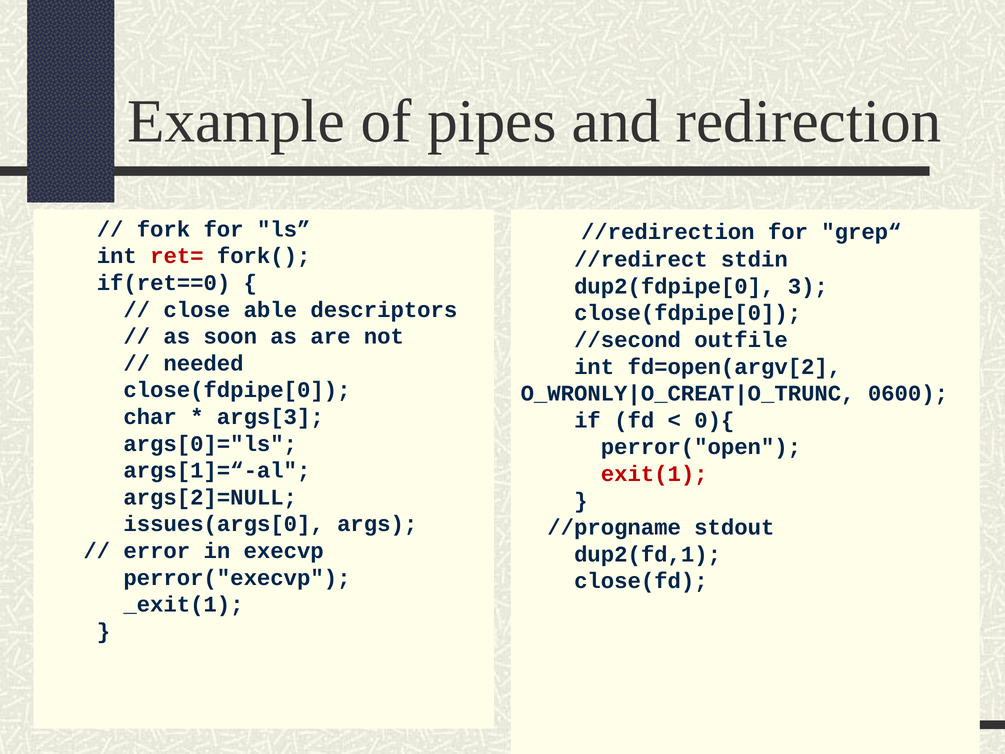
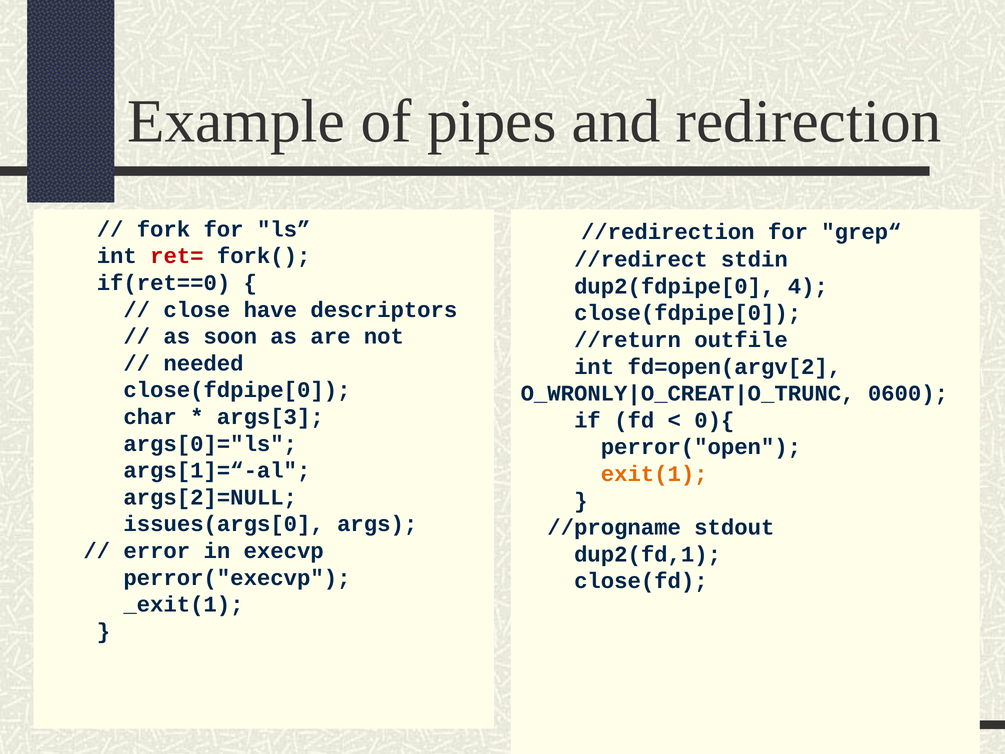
3: 3 -> 4
able: able -> have
//second: //second -> //return
exit(1 colour: red -> orange
